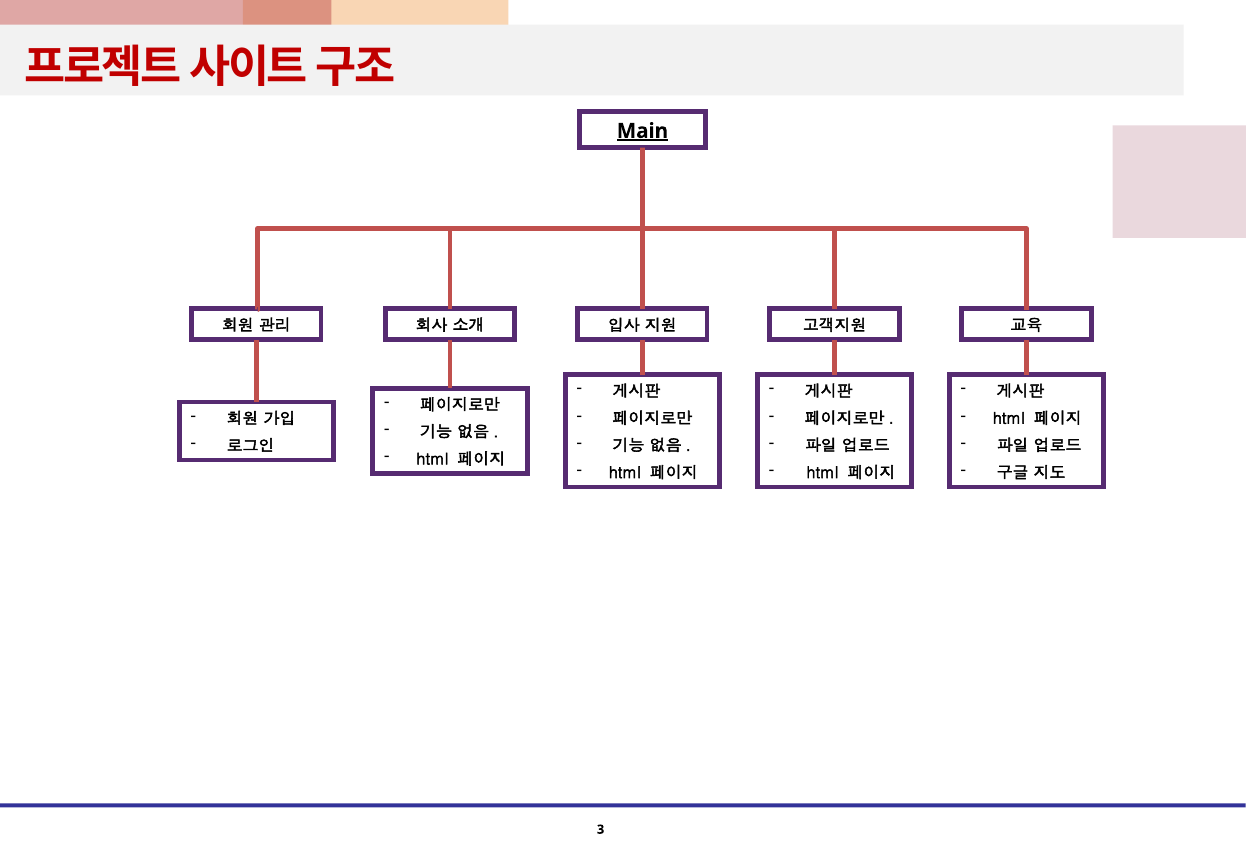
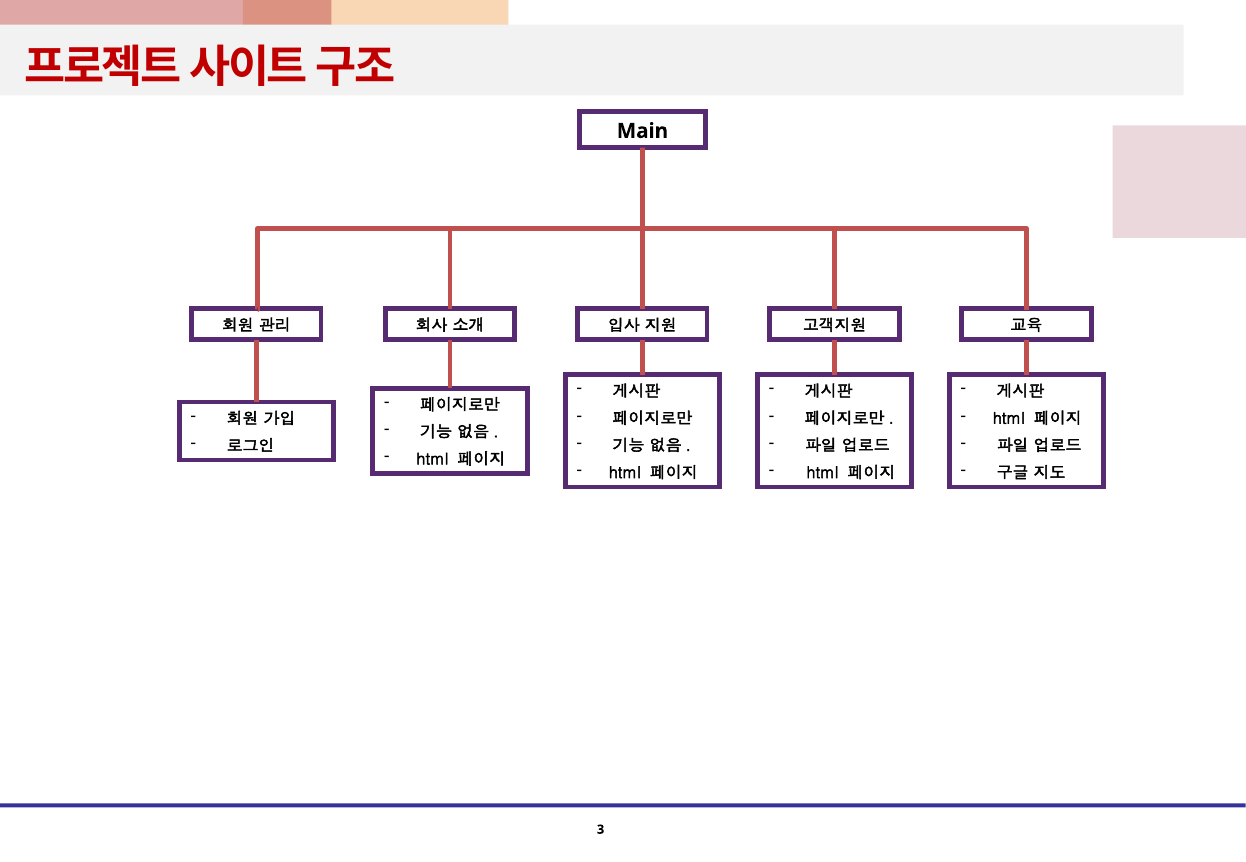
Main underline: present -> none
